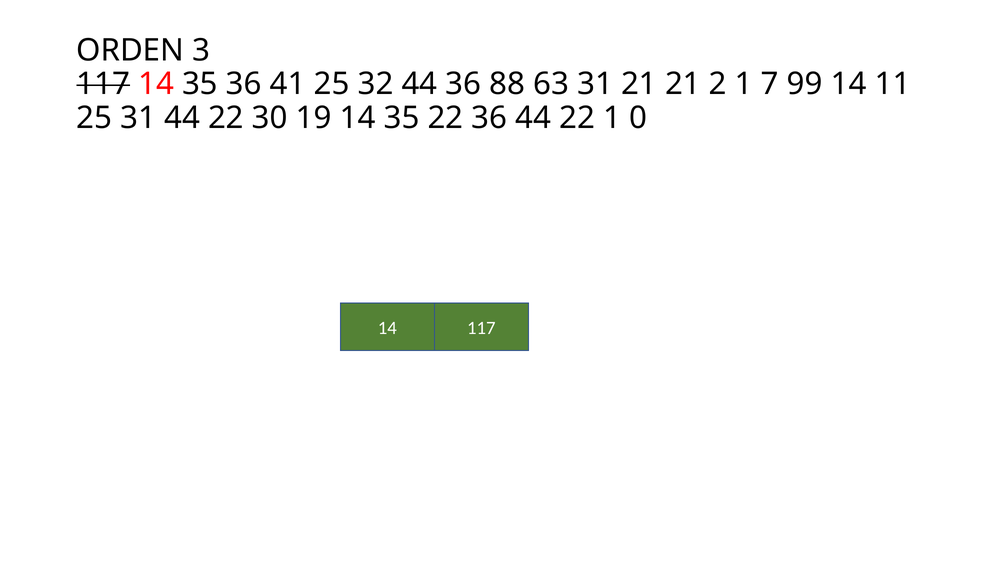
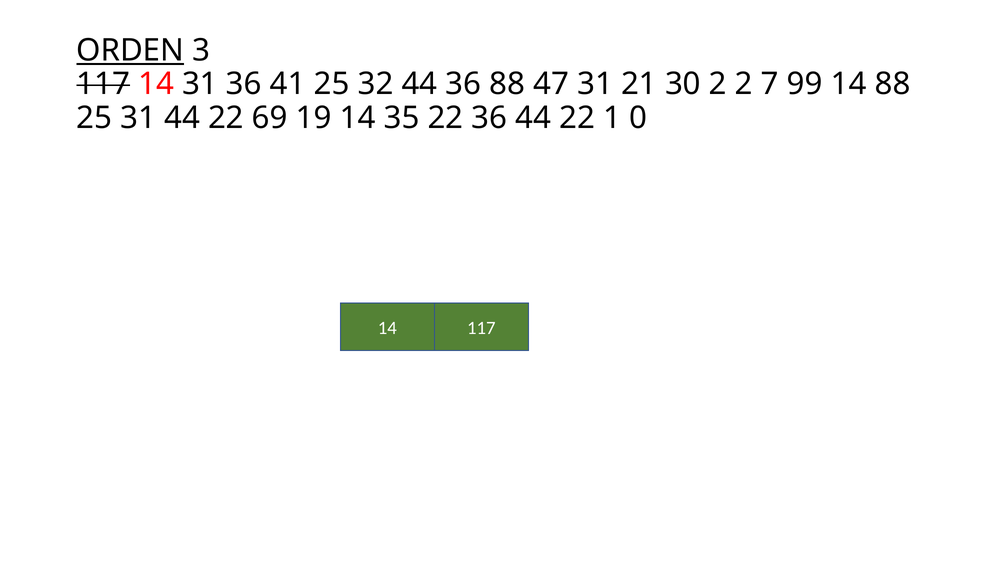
ORDEN underline: none -> present
117 14 35: 35 -> 31
63: 63 -> 47
21 21: 21 -> 30
2 1: 1 -> 2
14 11: 11 -> 88
30: 30 -> 69
